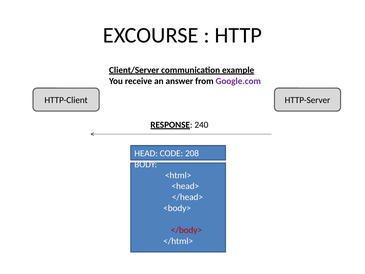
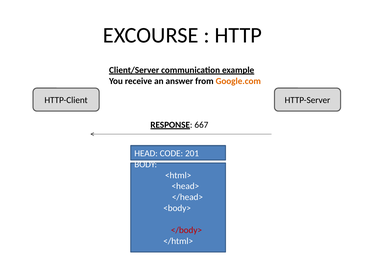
Google.com colour: purple -> orange
240: 240 -> 667
208: 208 -> 201
